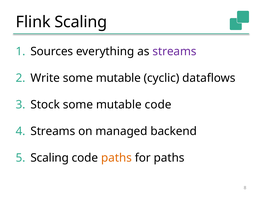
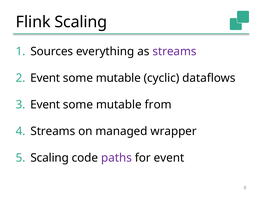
Write at (45, 78): Write -> Event
Stock at (45, 104): Stock -> Event
mutable code: code -> from
backend: backend -> wrapper
paths at (116, 157) colour: orange -> purple
for paths: paths -> event
